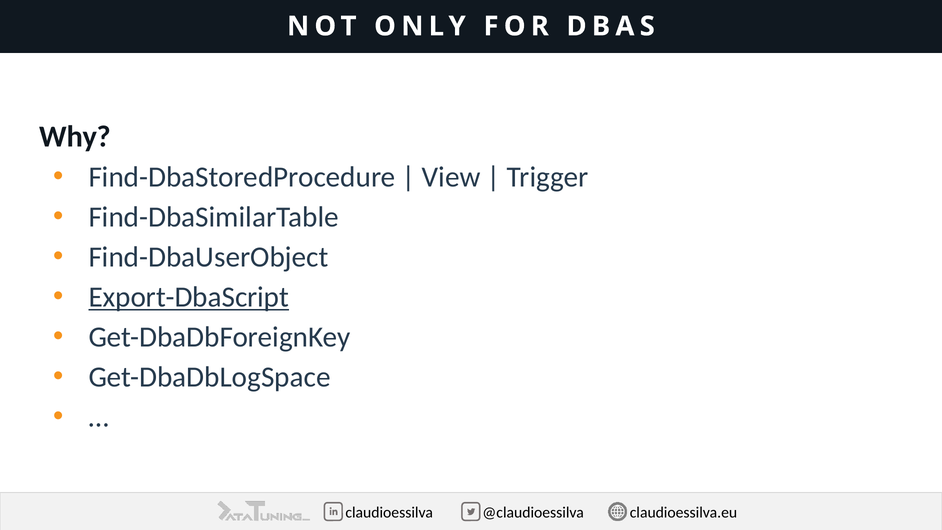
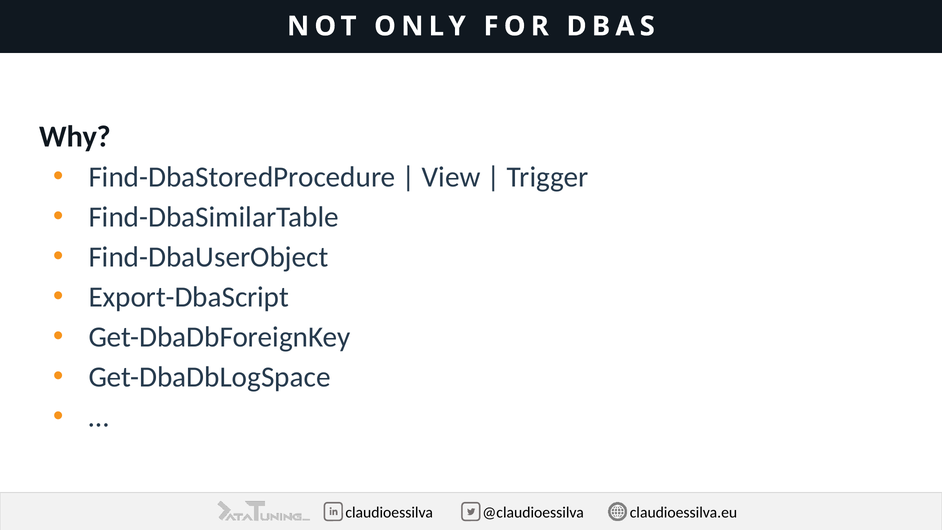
Export-DbaScript underline: present -> none
